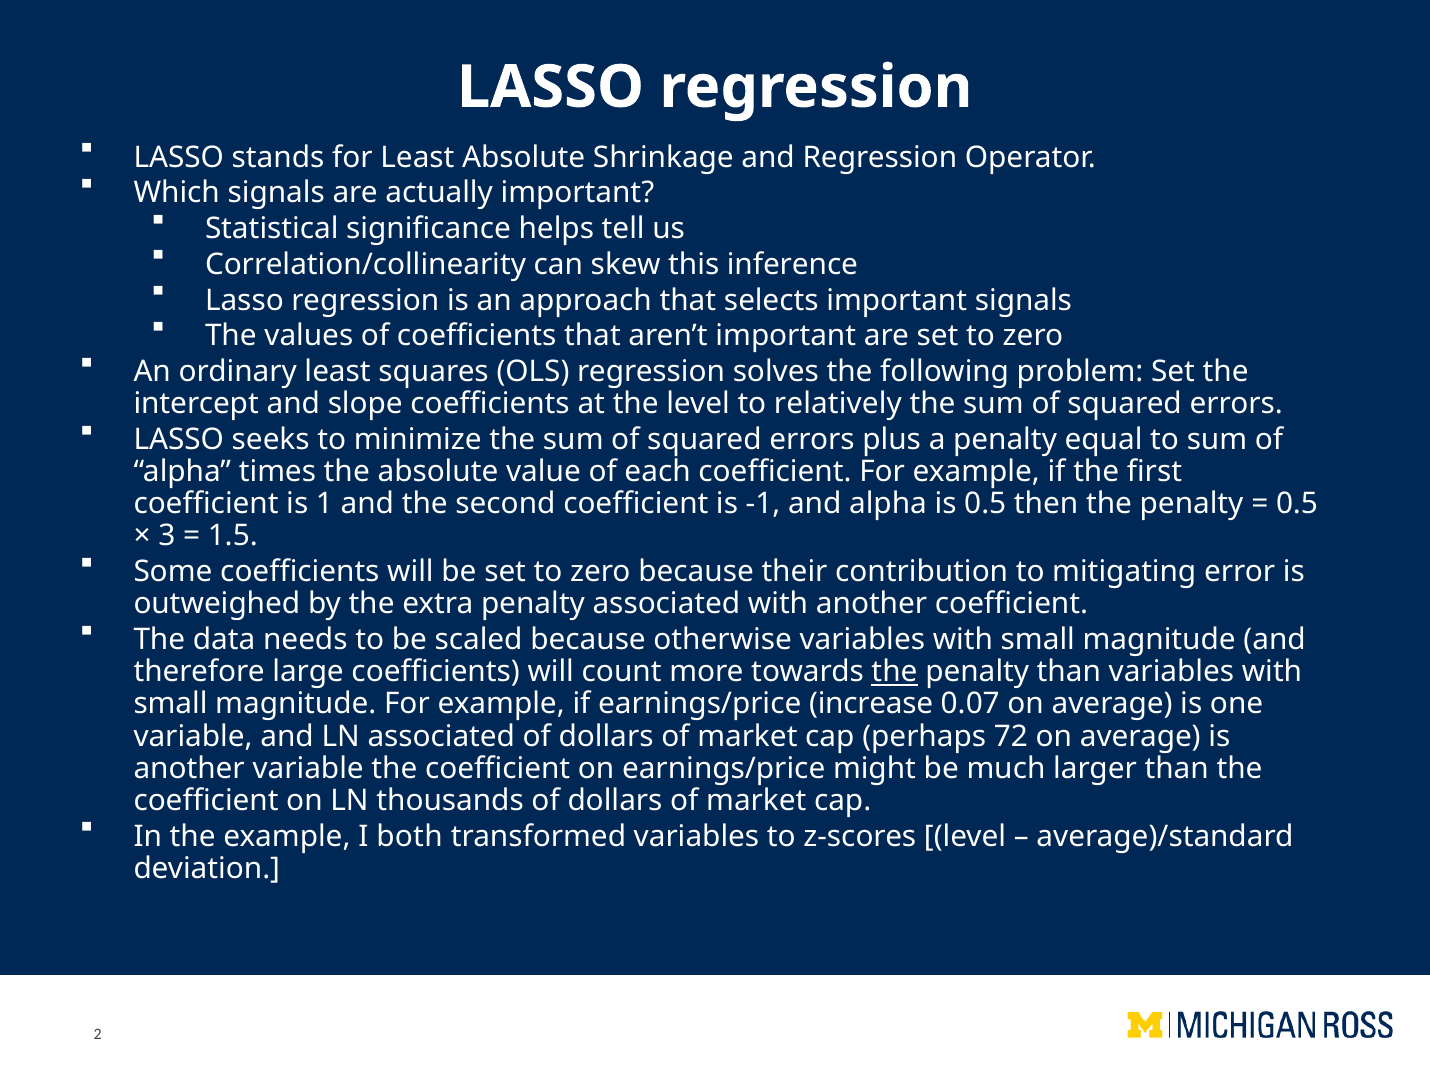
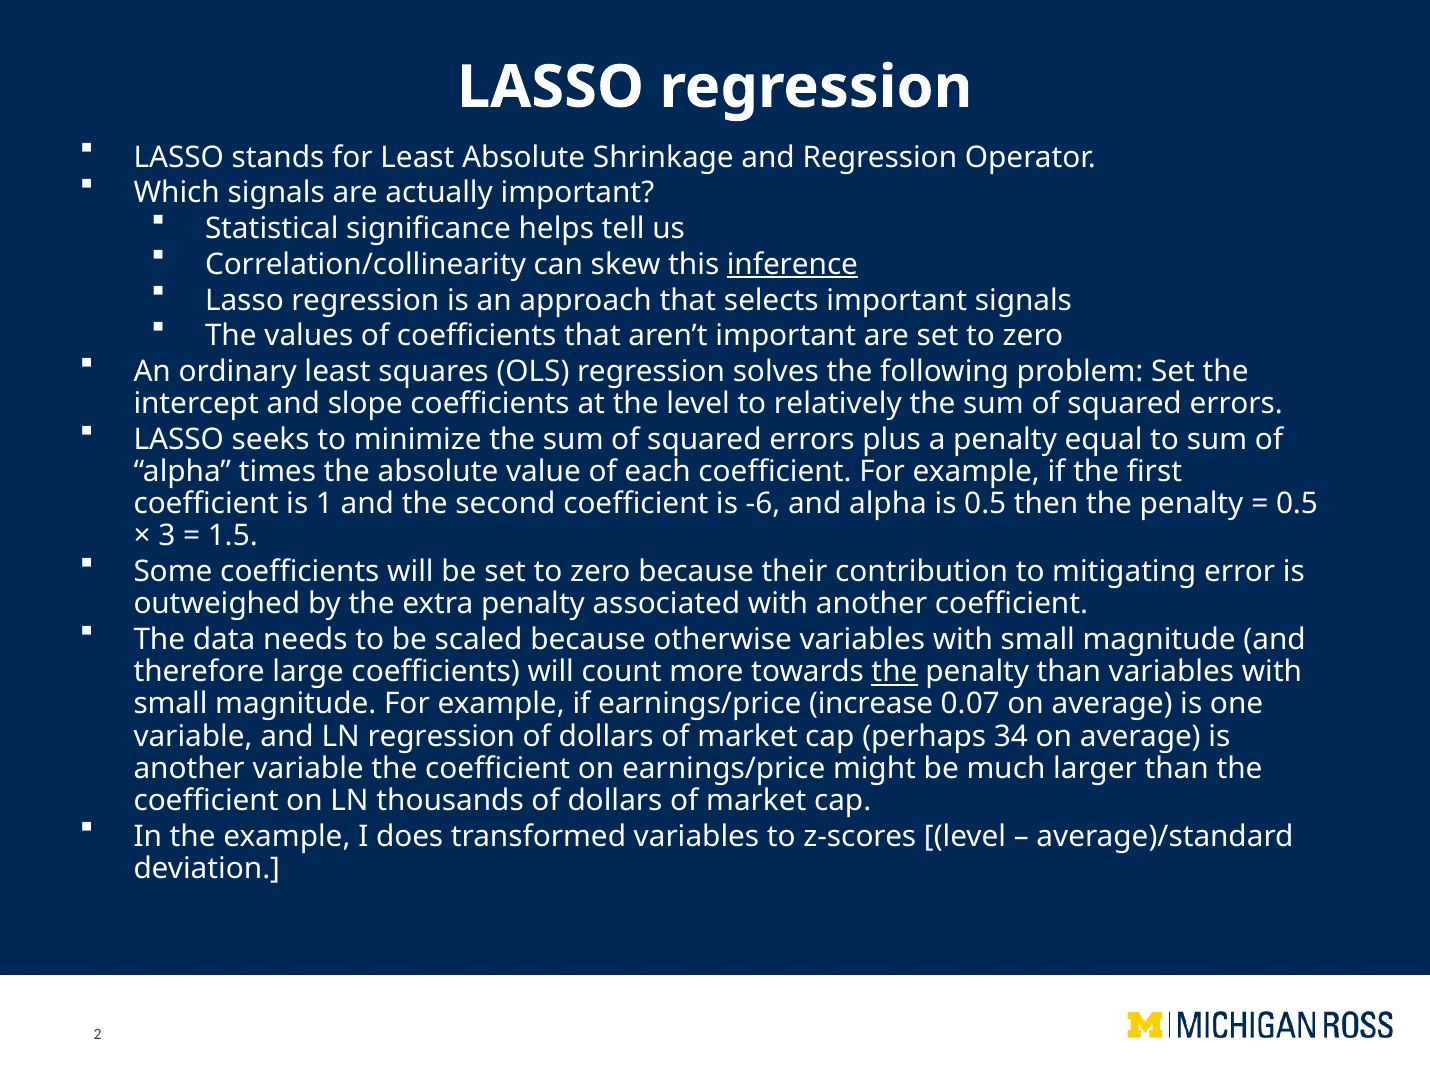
inference underline: none -> present
-1: -1 -> -6
LN associated: associated -> regression
72: 72 -> 34
both: both -> does
